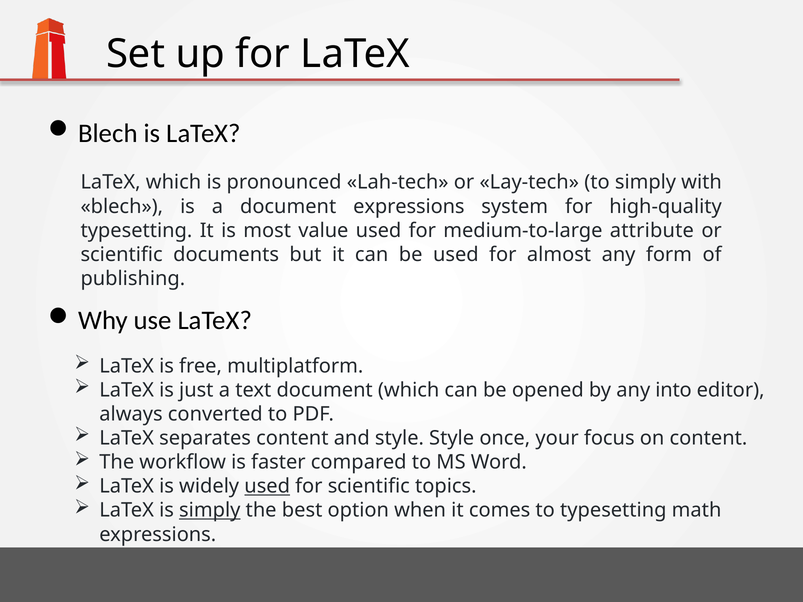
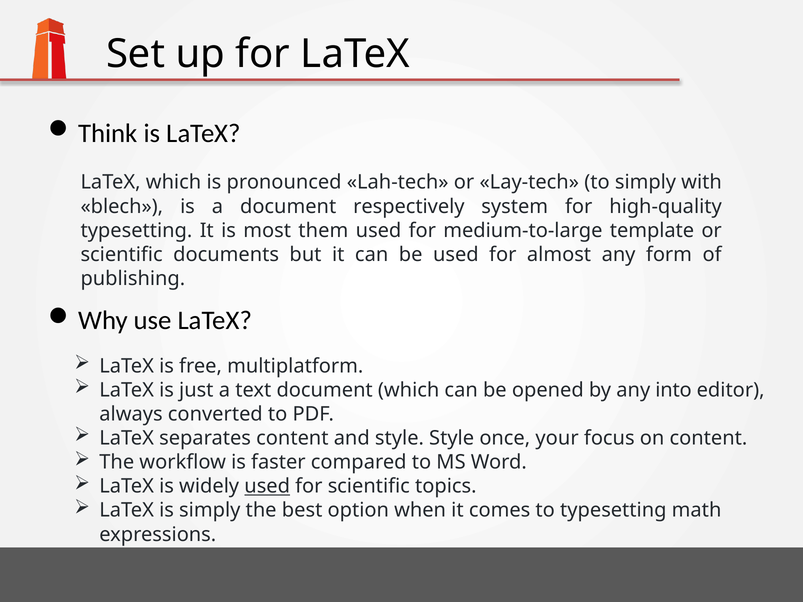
Blech at (108, 133): Blech -> Think
document expressions: expressions -> respectively
value: value -> them
attribute: attribute -> template
simply at (210, 511) underline: present -> none
